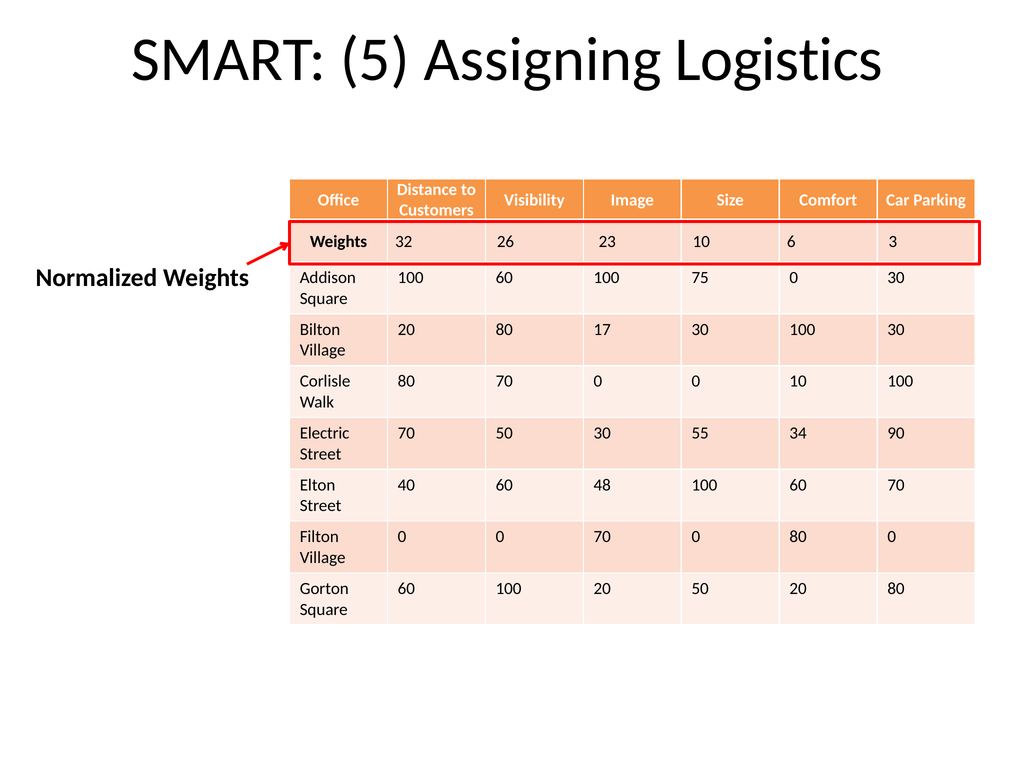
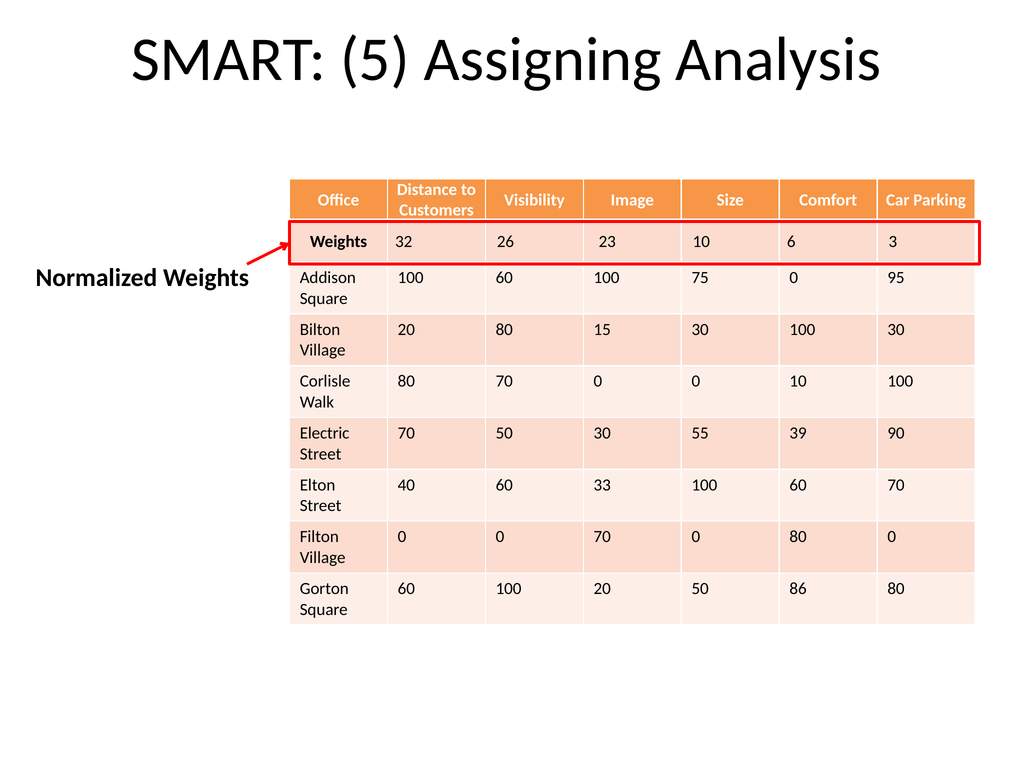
Logistics: Logistics -> Analysis
0 30: 30 -> 95
17: 17 -> 15
34: 34 -> 39
48: 48 -> 33
50 20: 20 -> 86
